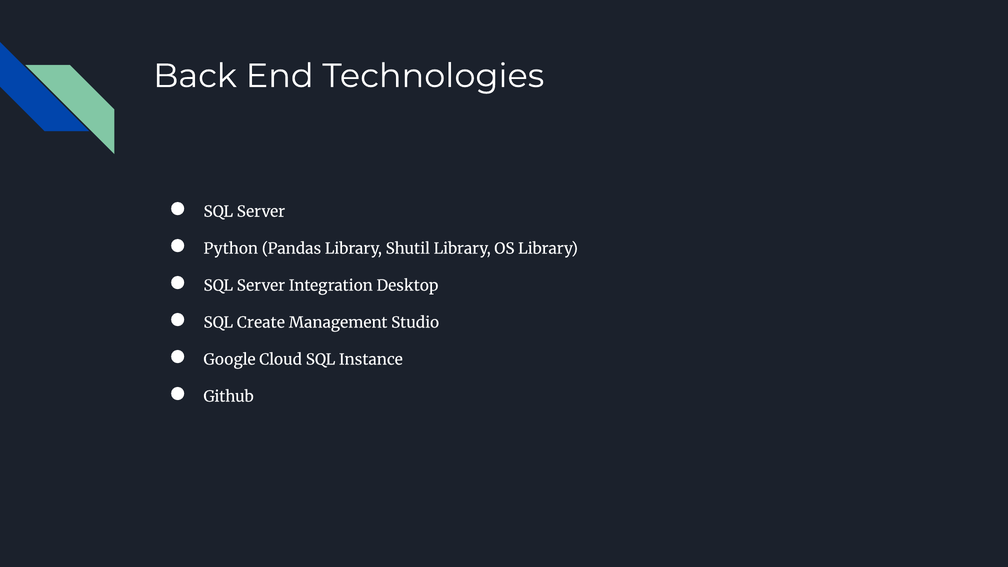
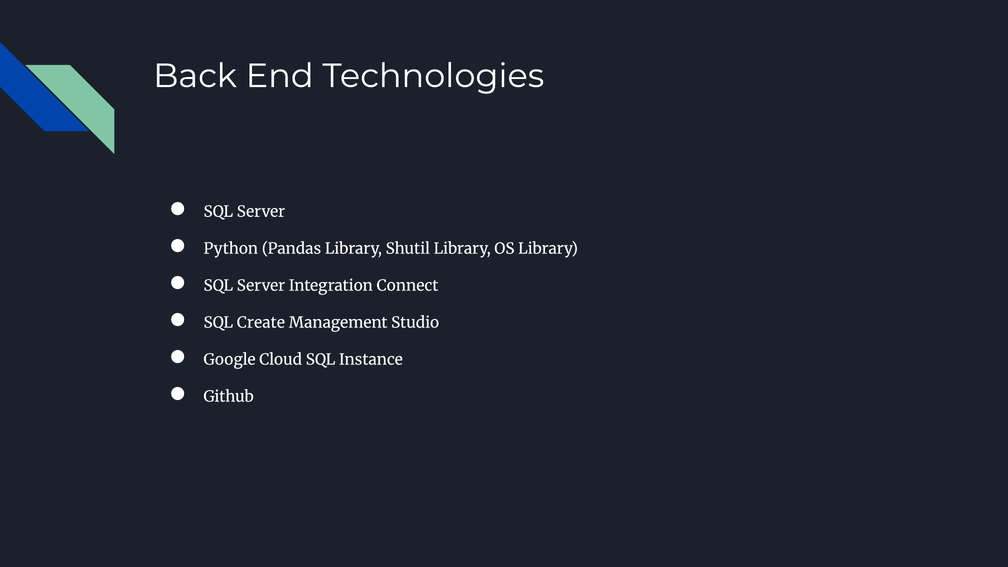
Desktop: Desktop -> Connect
